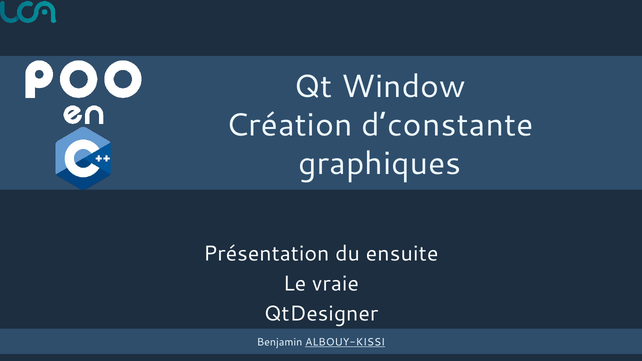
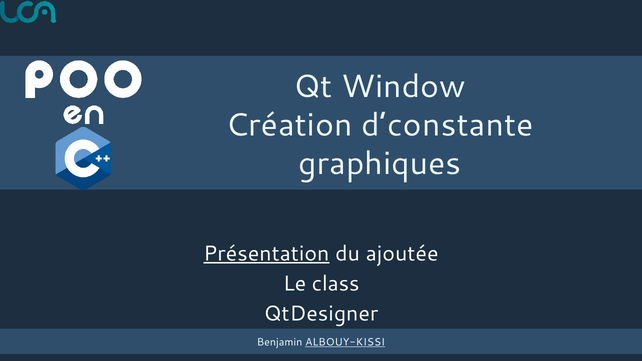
Présentation underline: none -> present
ensuite: ensuite -> ajoutée
vraie: vraie -> class
